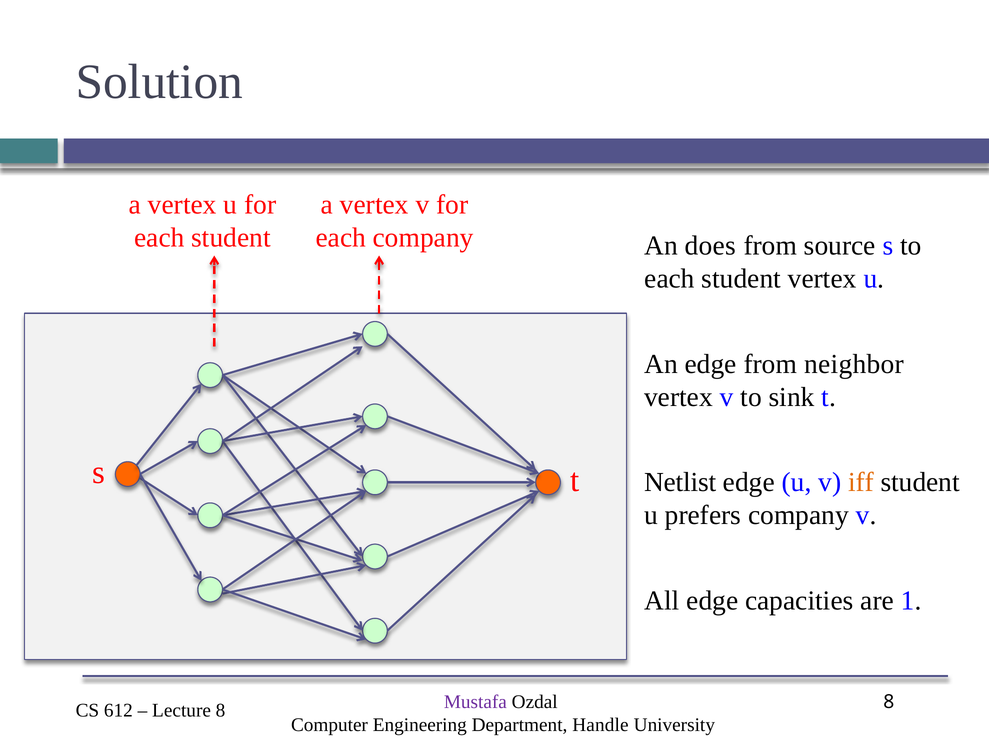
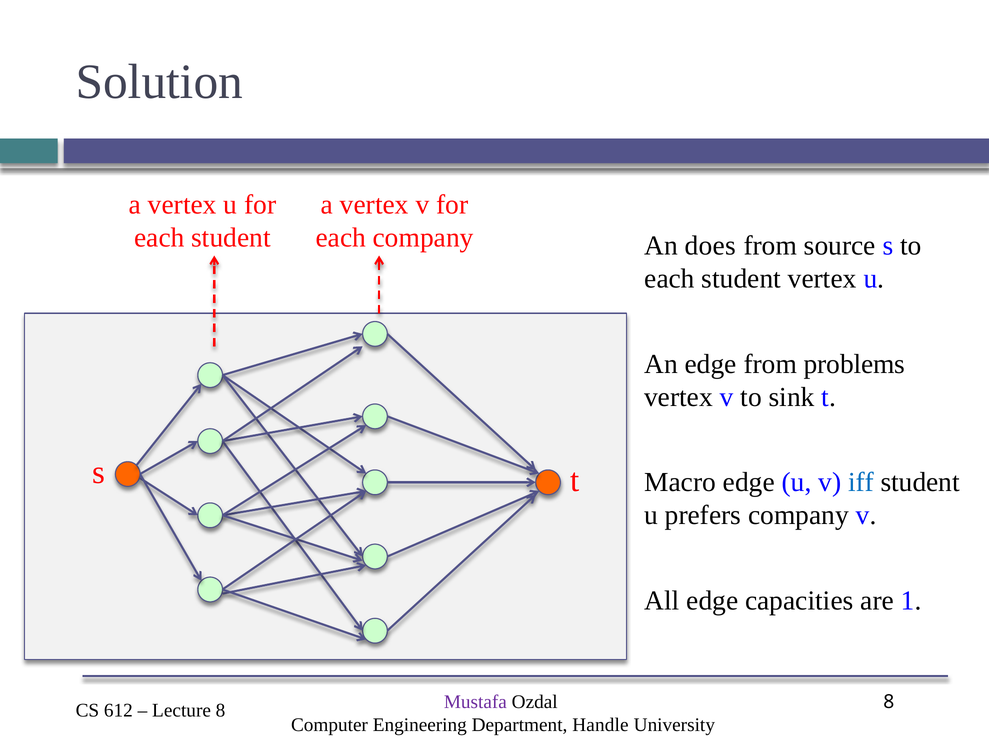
neighbor: neighbor -> problems
Netlist: Netlist -> Macro
iff colour: orange -> blue
